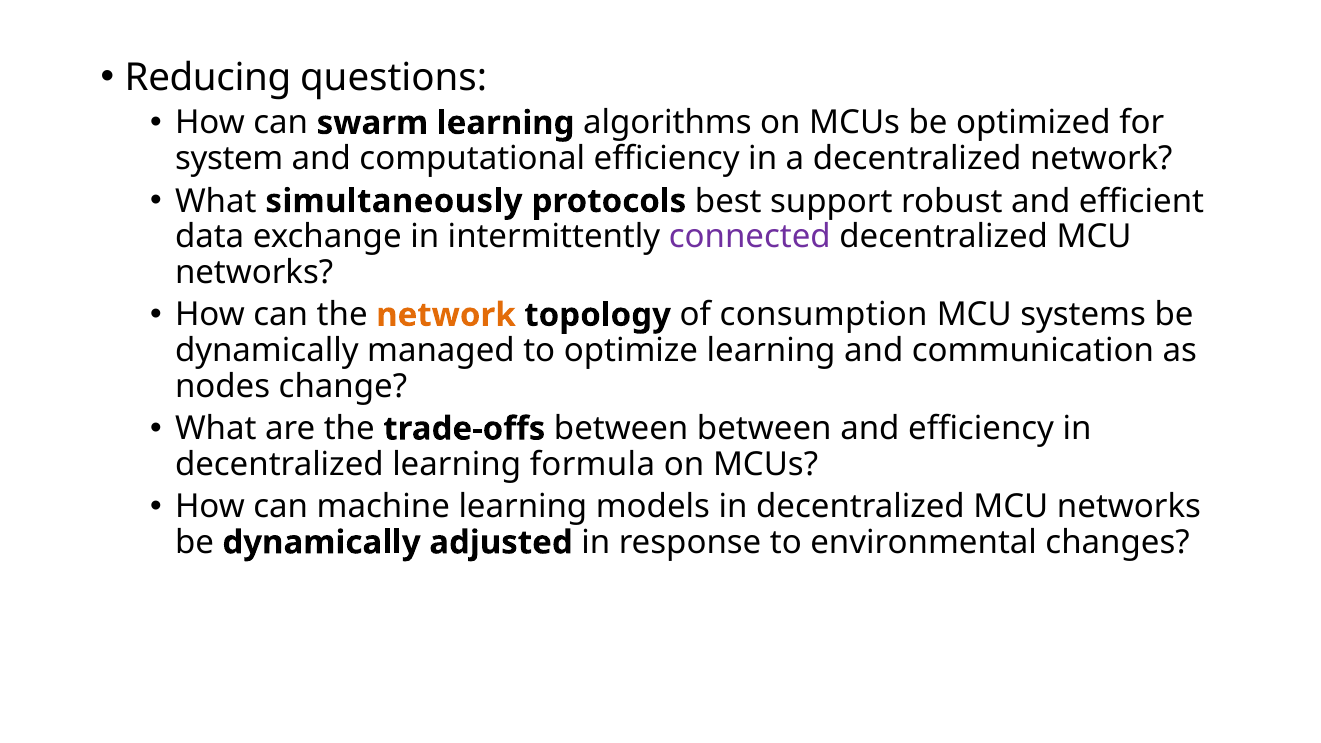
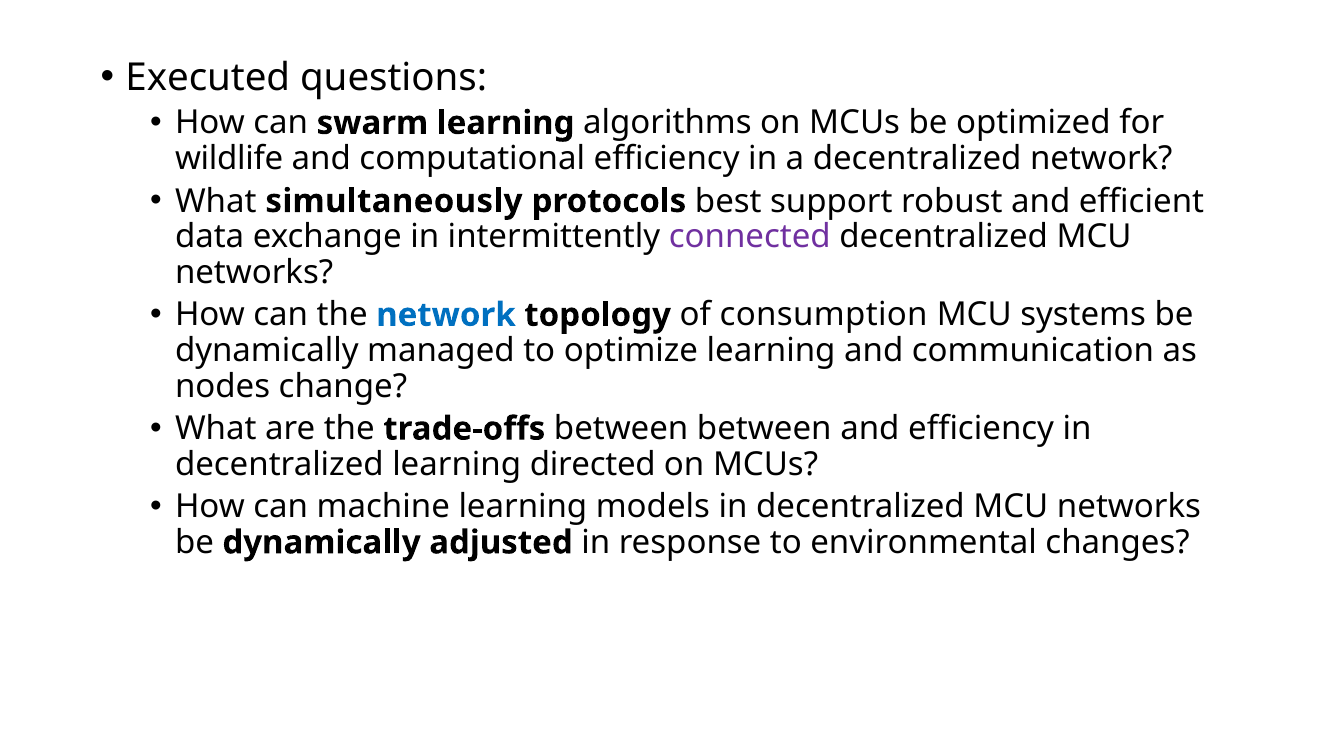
Reducing: Reducing -> Executed
system: system -> wildlife
network at (446, 315) colour: orange -> blue
formula: formula -> directed
